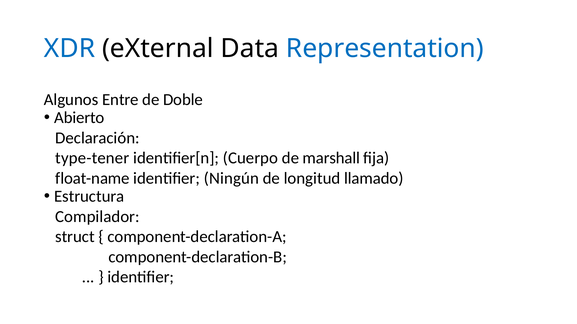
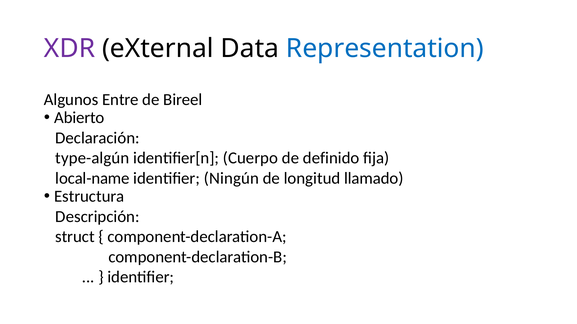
XDR colour: blue -> purple
Doble: Doble -> Bireel
type-tener: type-tener -> type-algún
marshall: marshall -> definido
float-name: float-name -> local-name
Compilador: Compilador -> Descripción
